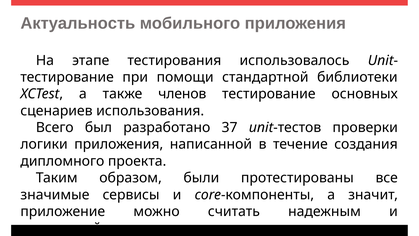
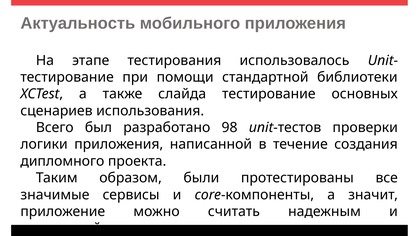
членов: членов -> слайда
37: 37 -> 98
